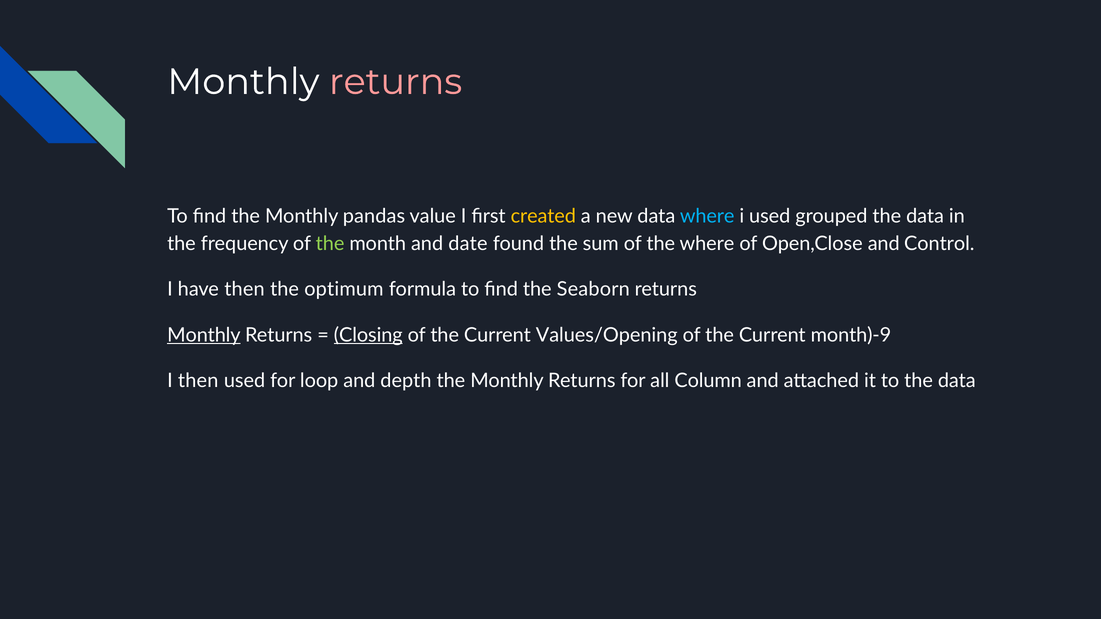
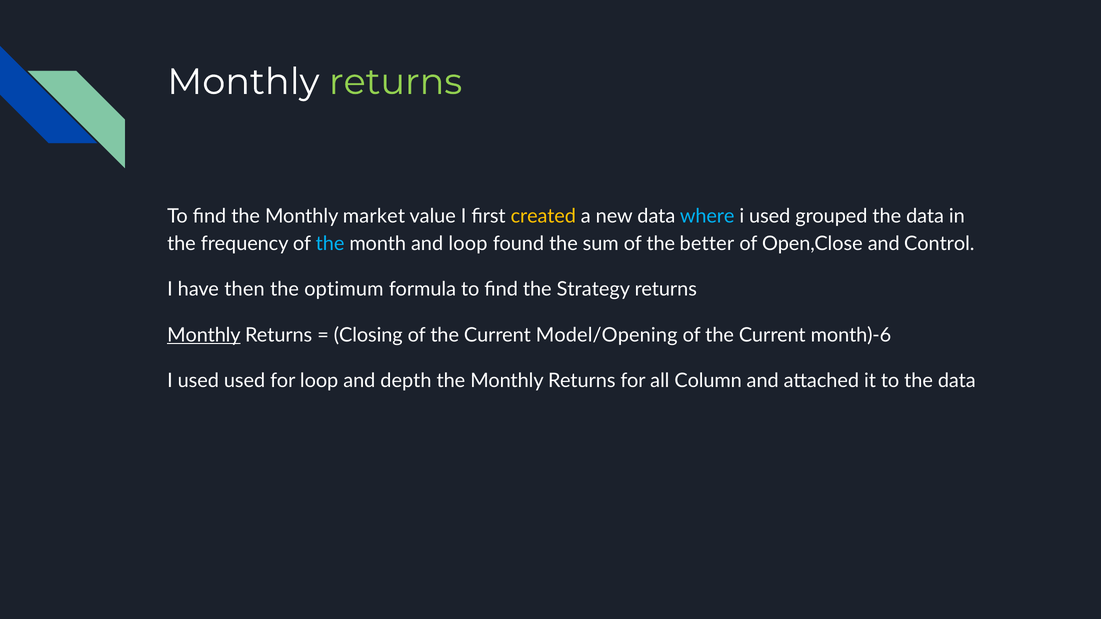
returns at (396, 82) colour: pink -> light green
pandas: pandas -> market
the at (330, 244) colour: light green -> light blue
and date: date -> loop
the where: where -> better
Seaborn: Seaborn -> Strategy
Closing underline: present -> none
Values/Opening: Values/Opening -> Model/Opening
month)-9: month)-9 -> month)-6
then at (198, 381): then -> used
